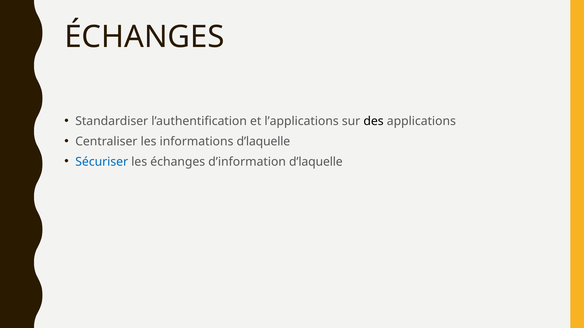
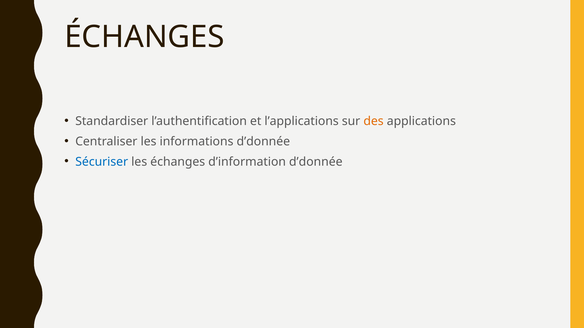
des colour: black -> orange
informations d’laquelle: d’laquelle -> d’donnée
d’information d’laquelle: d’laquelle -> d’donnée
